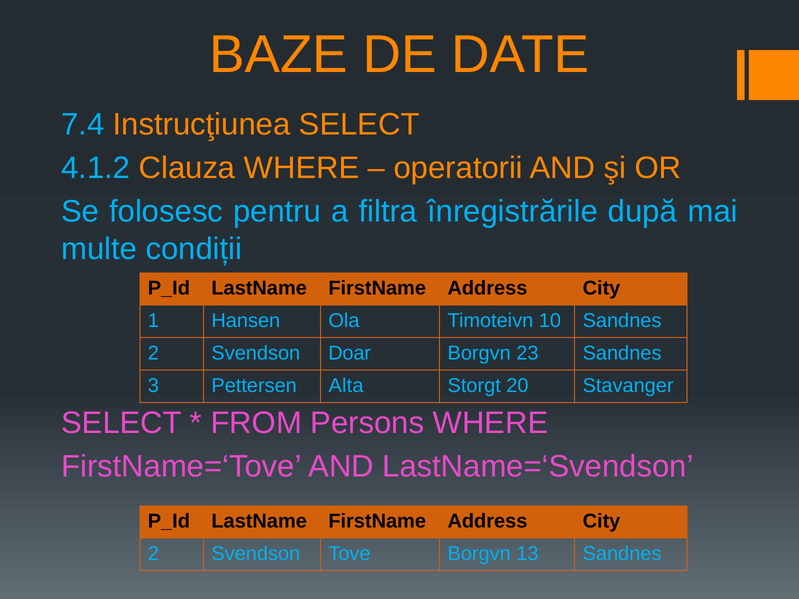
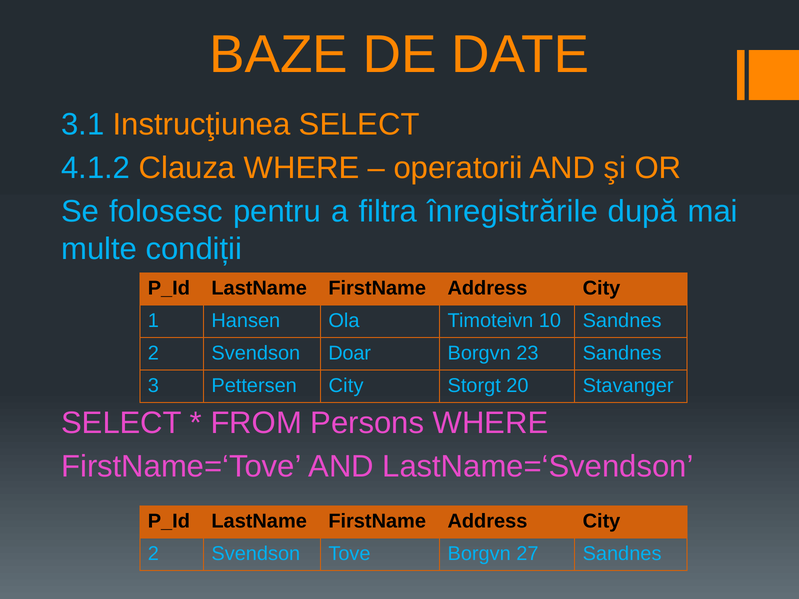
7.4: 7.4 -> 3.1
Pettersen Alta: Alta -> City
13: 13 -> 27
